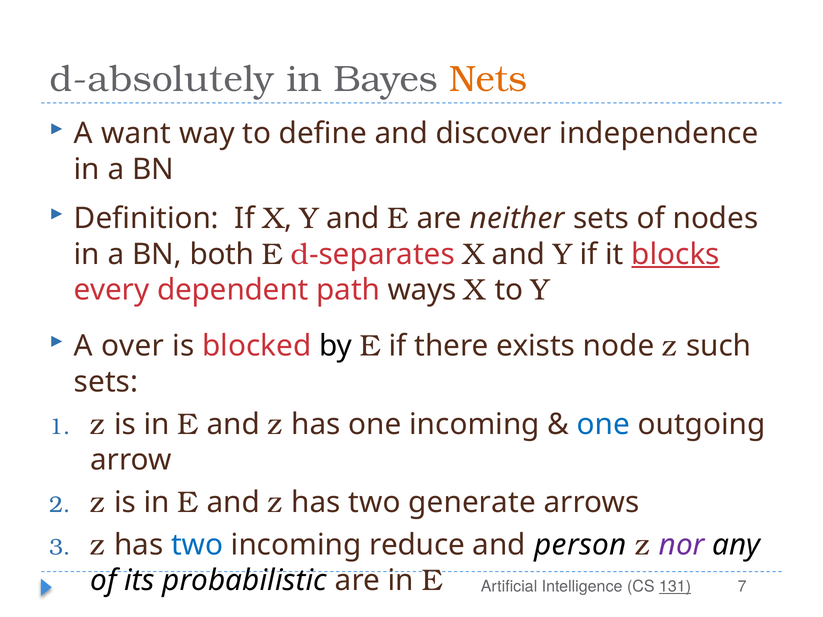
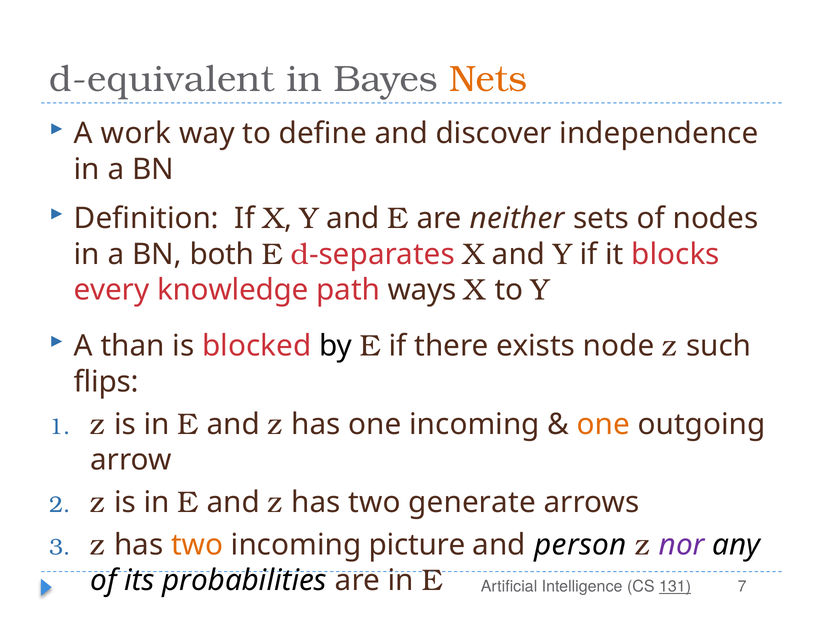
d-absolutely: d-absolutely -> d-equivalent
want: want -> work
blocks underline: present -> none
dependent: dependent -> knowledge
over: over -> than
sets at (106, 382): sets -> flips
one at (604, 424) colour: blue -> orange
two at (197, 545) colour: blue -> orange
reduce: reduce -> picture
probabilistic: probabilistic -> probabilities
